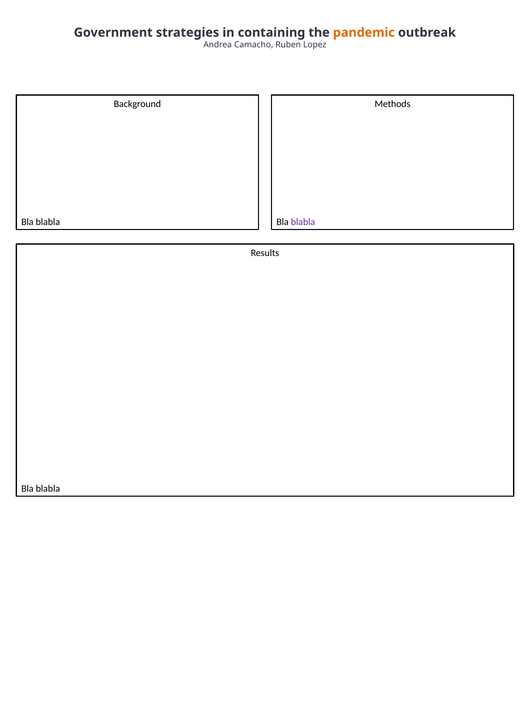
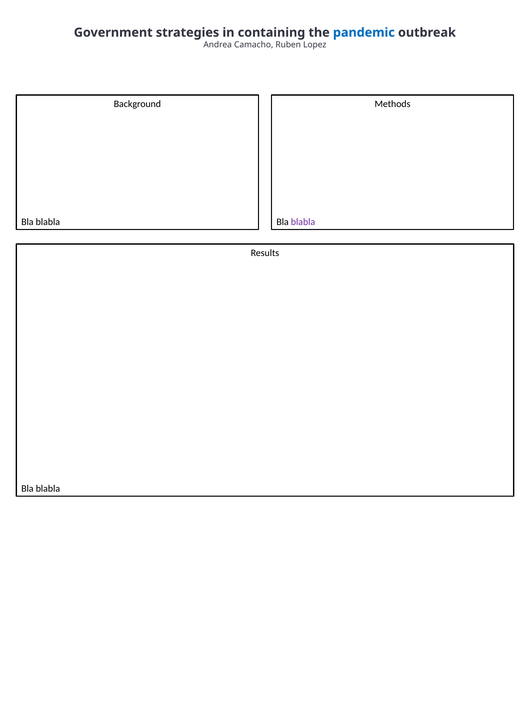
pandemic colour: orange -> blue
